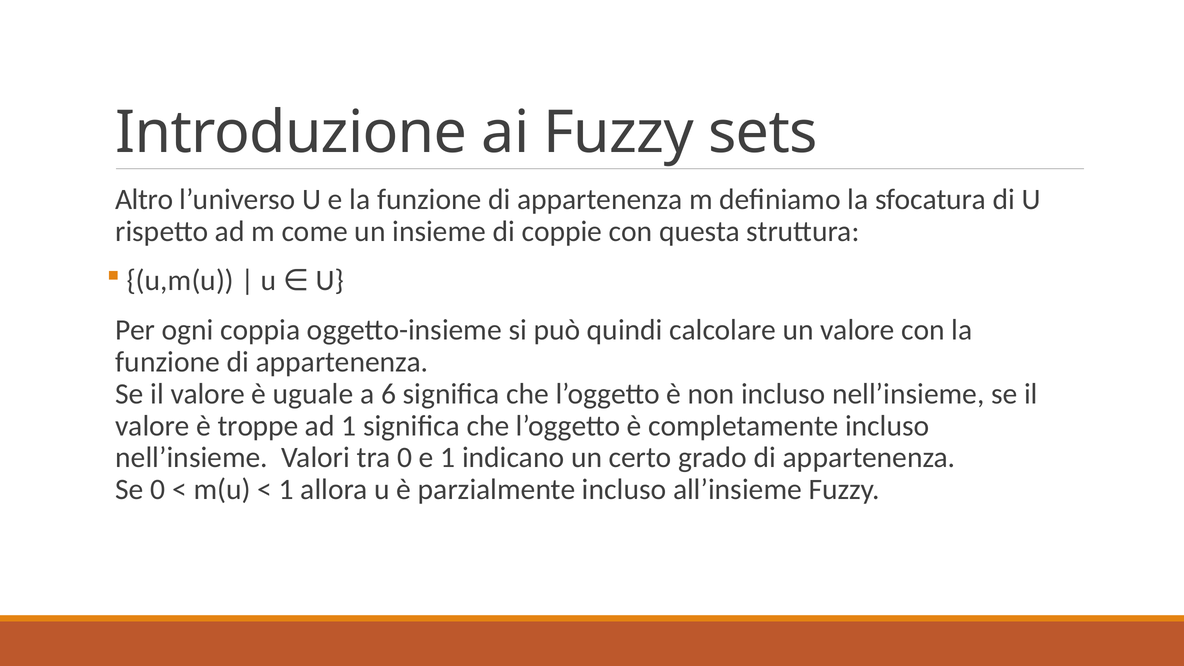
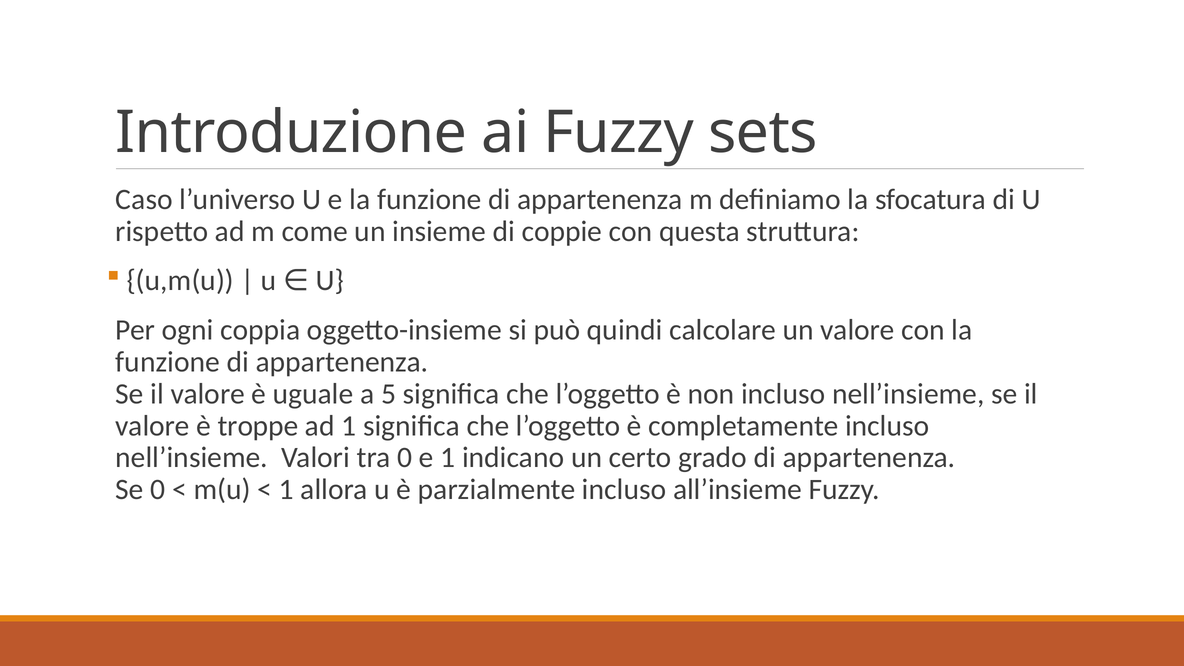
Altro: Altro -> Caso
6: 6 -> 5
